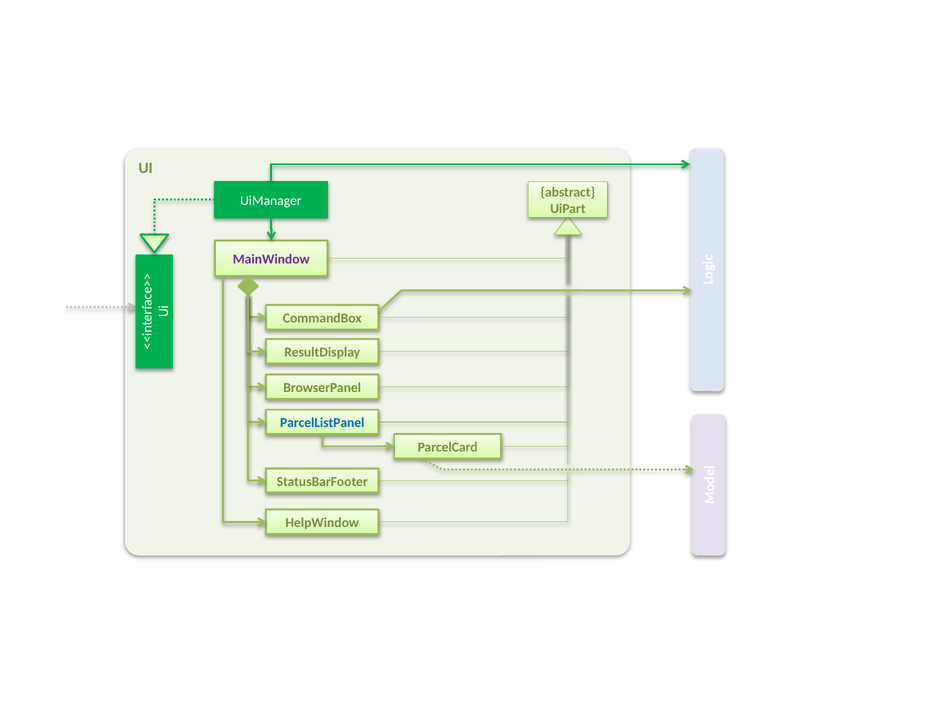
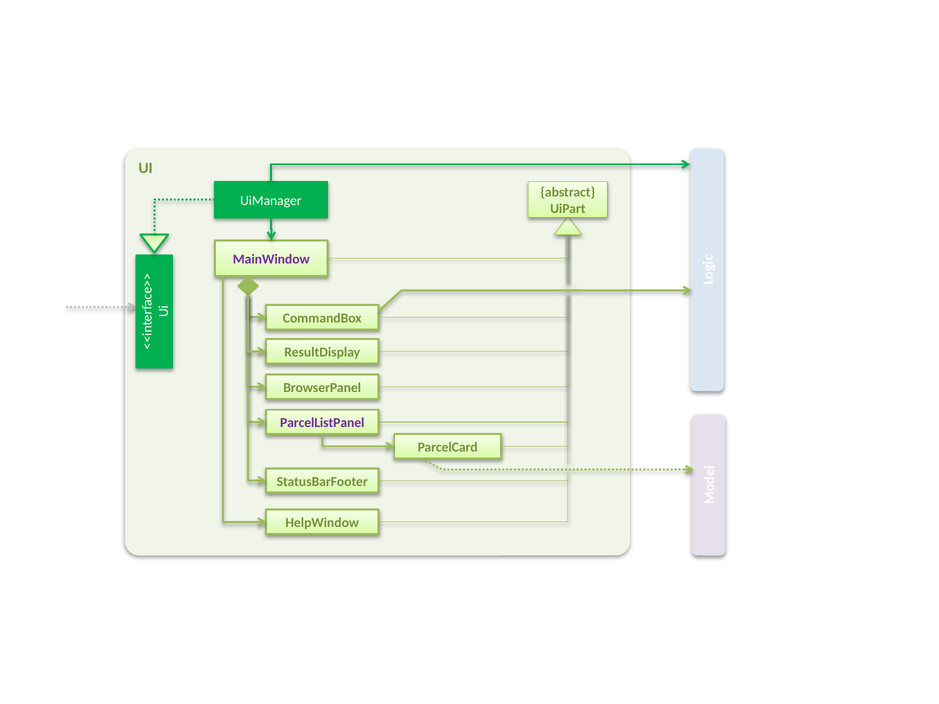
ParcelListPanel colour: blue -> purple
